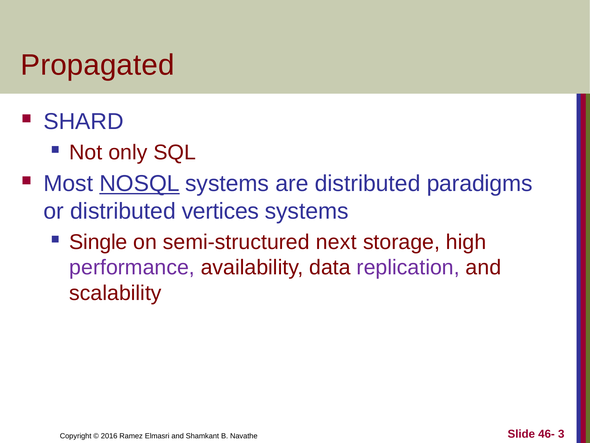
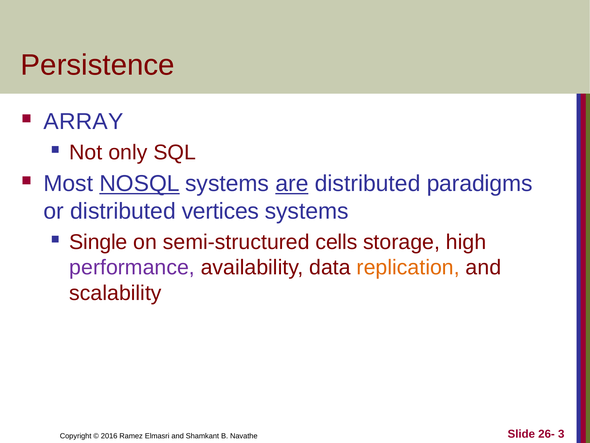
Propagated: Propagated -> Persistence
SHARD: SHARD -> ARRAY
are underline: none -> present
next: next -> cells
replication colour: purple -> orange
46-: 46- -> 26-
